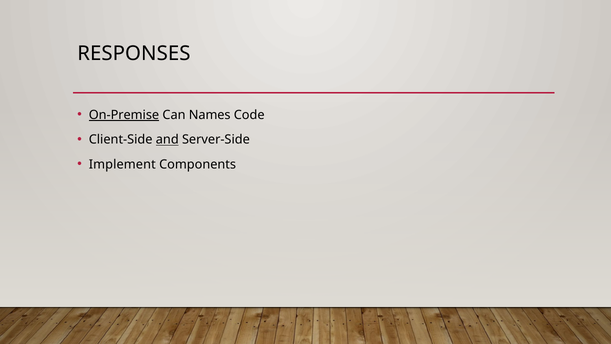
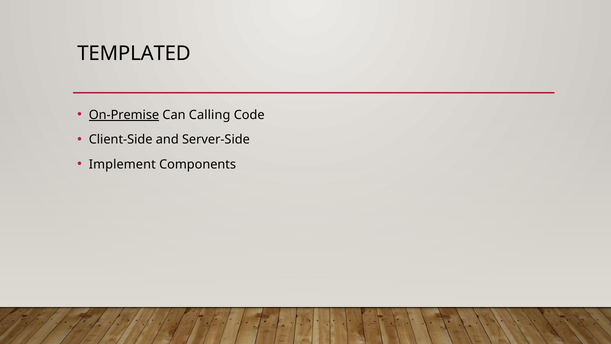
RESPONSES: RESPONSES -> TEMPLATED
Names: Names -> Calling
and underline: present -> none
